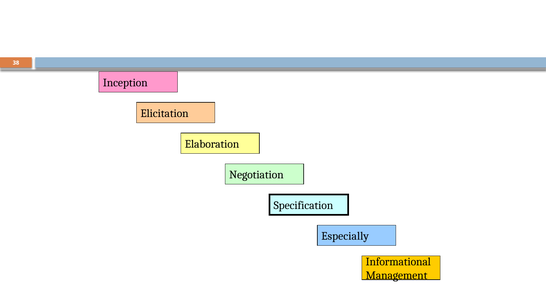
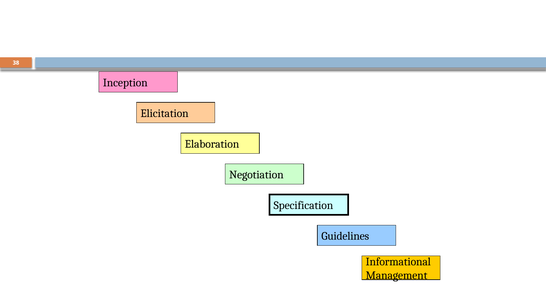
Especially: Especially -> Guidelines
